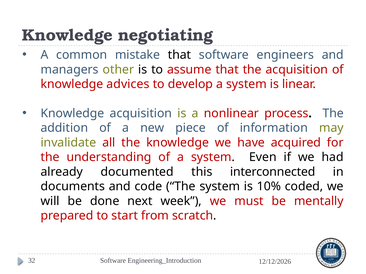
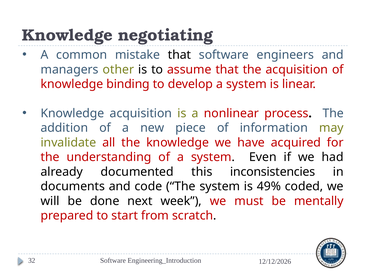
advices: advices -> binding
interconnected: interconnected -> inconsistencies
10%: 10% -> 49%
